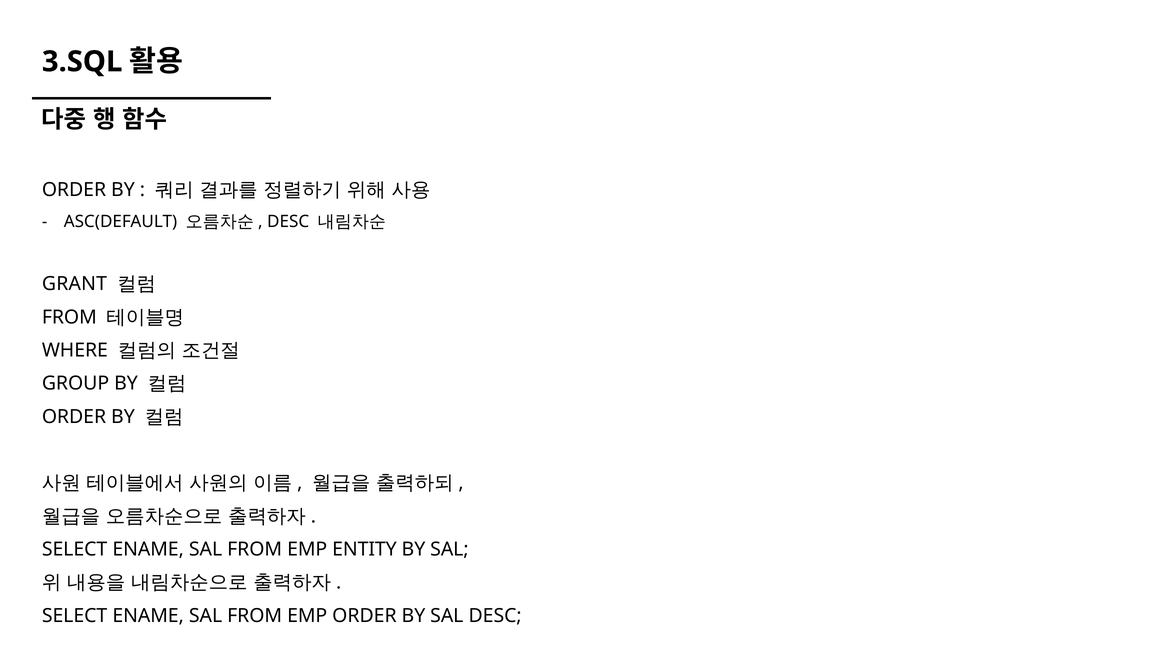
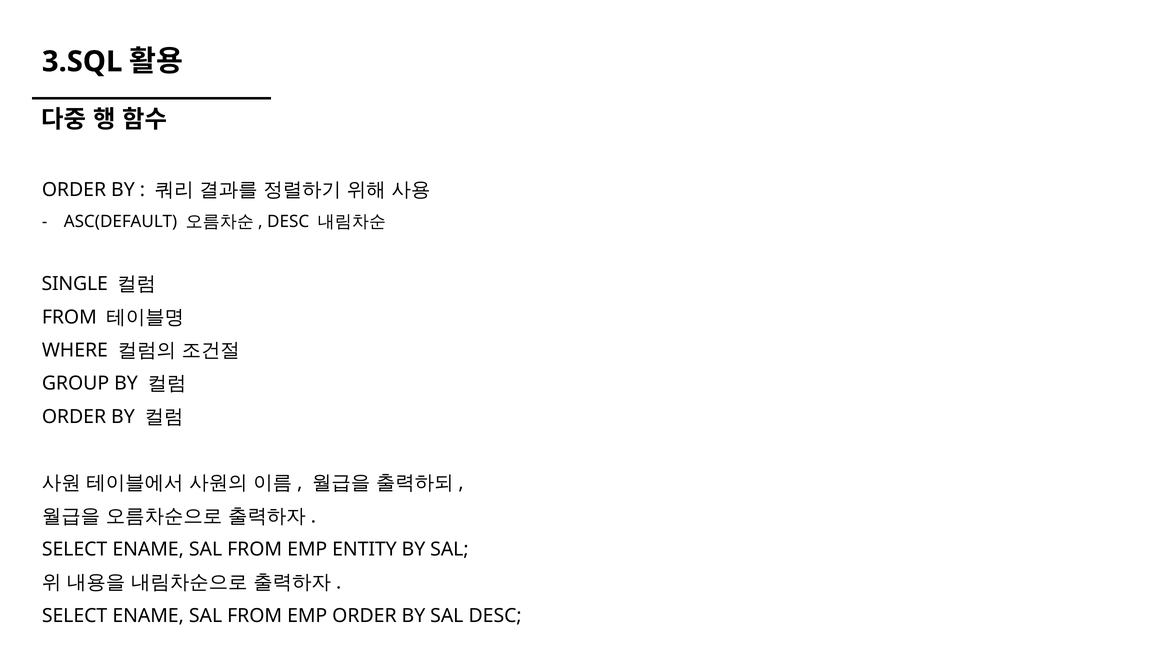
GRANT: GRANT -> SINGLE
